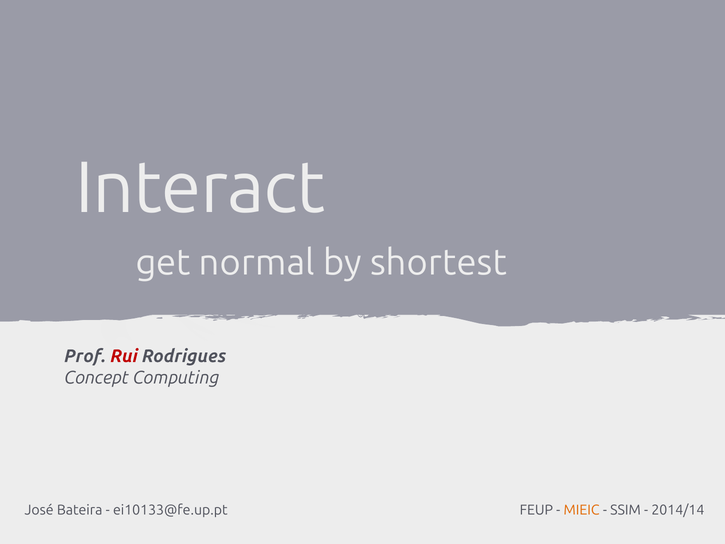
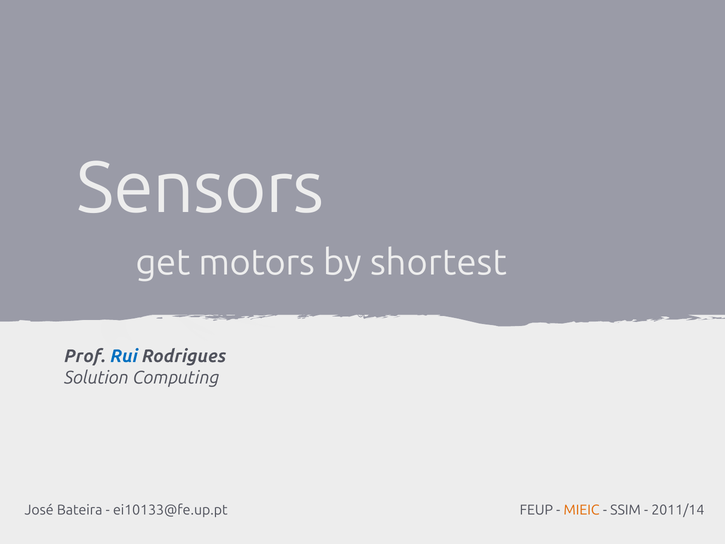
Interact: Interact -> Sensors
normal: normal -> motors
Rui colour: red -> blue
Concept: Concept -> Solution
2014/14: 2014/14 -> 2011/14
